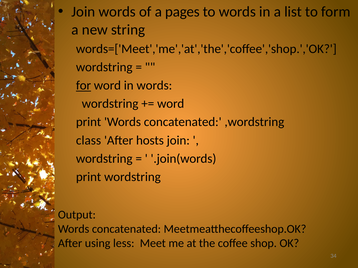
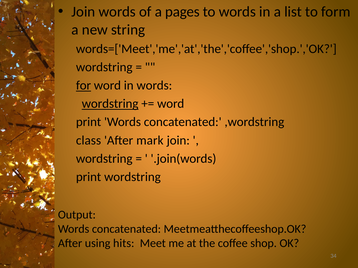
wordstring at (110, 104) underline: none -> present
hosts: hosts -> mark
less: less -> hits
